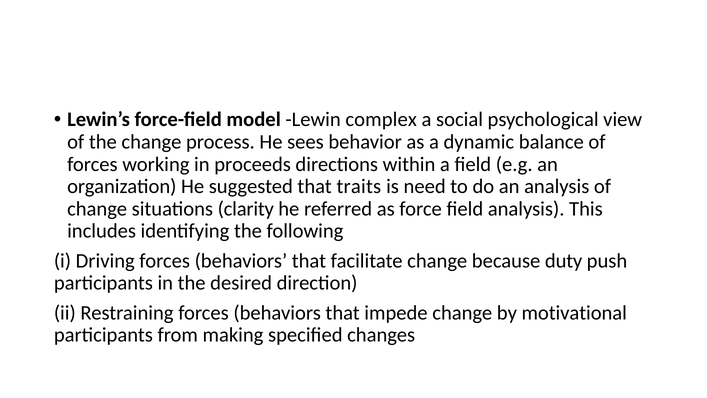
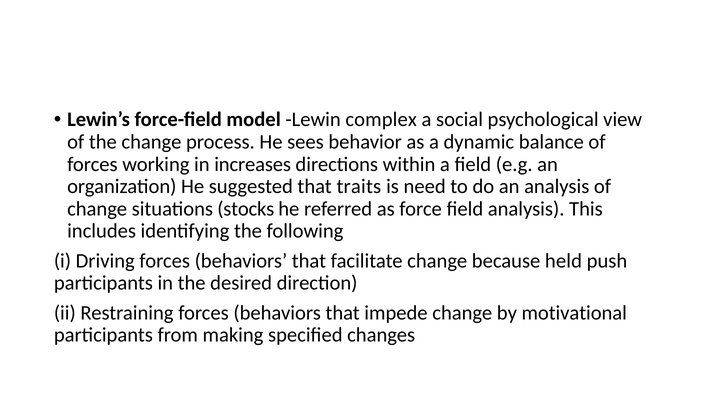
proceeds: proceeds -> increases
clarity: clarity -> stocks
duty: duty -> held
